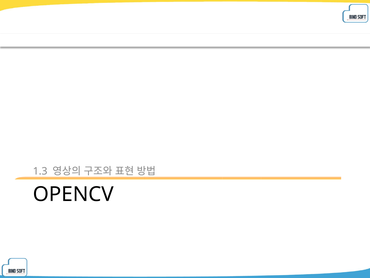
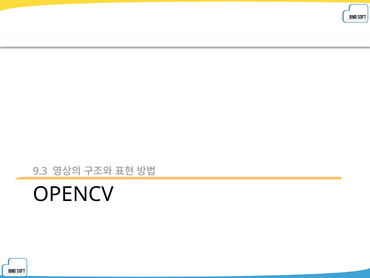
1.3: 1.3 -> 9.3
